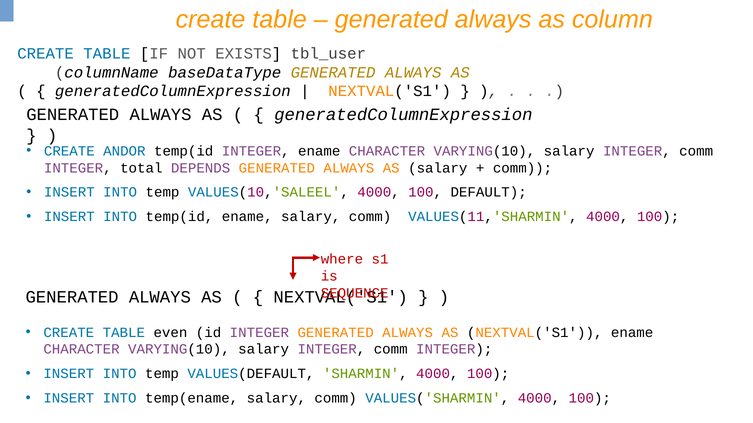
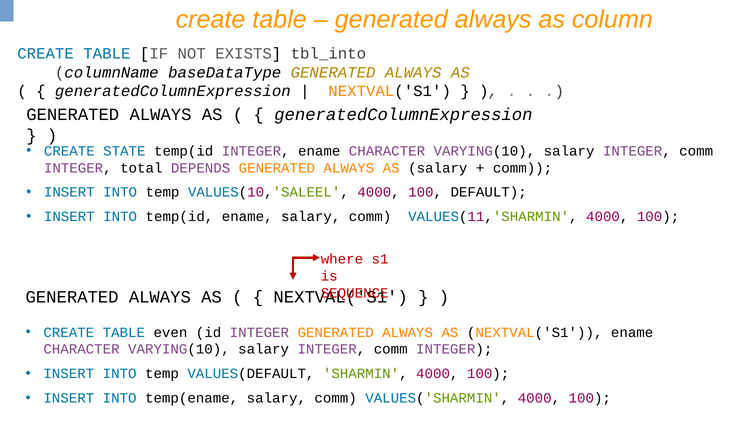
tbl_user: tbl_user -> tbl_into
ANDOR: ANDOR -> STATE
